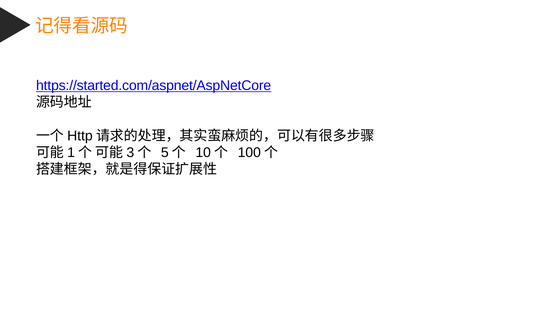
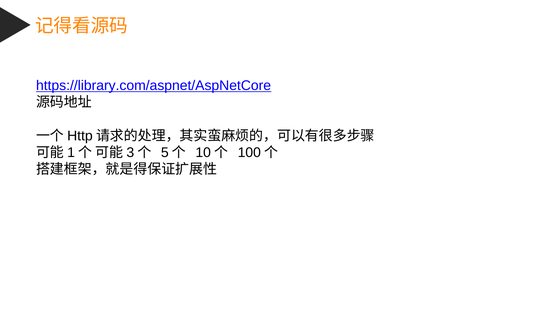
https://started.com/aspnet/AspNetCore: https://started.com/aspnet/AspNetCore -> https://library.com/aspnet/AspNetCore
